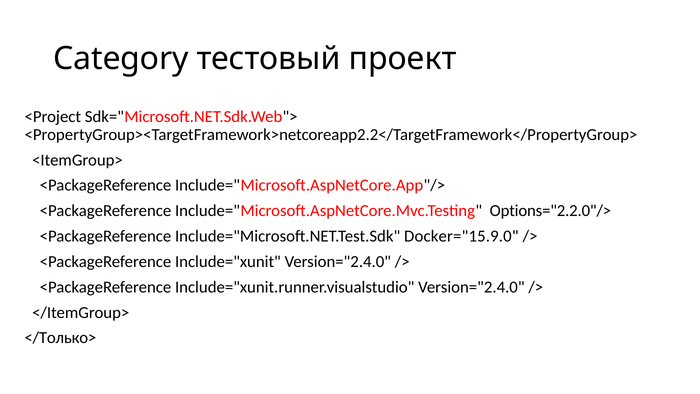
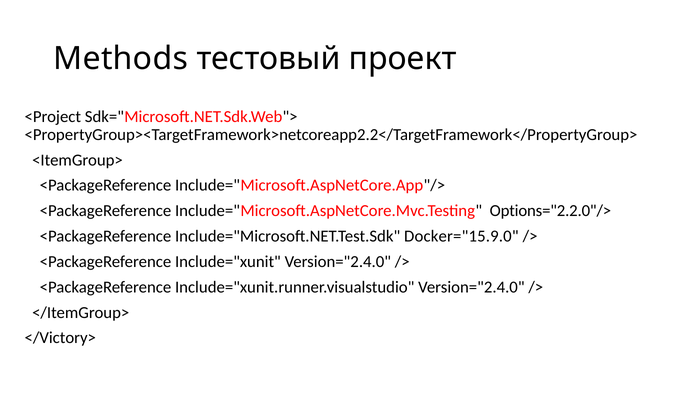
Category: Category -> Methods
</Только>: </Только> -> </Victory>
